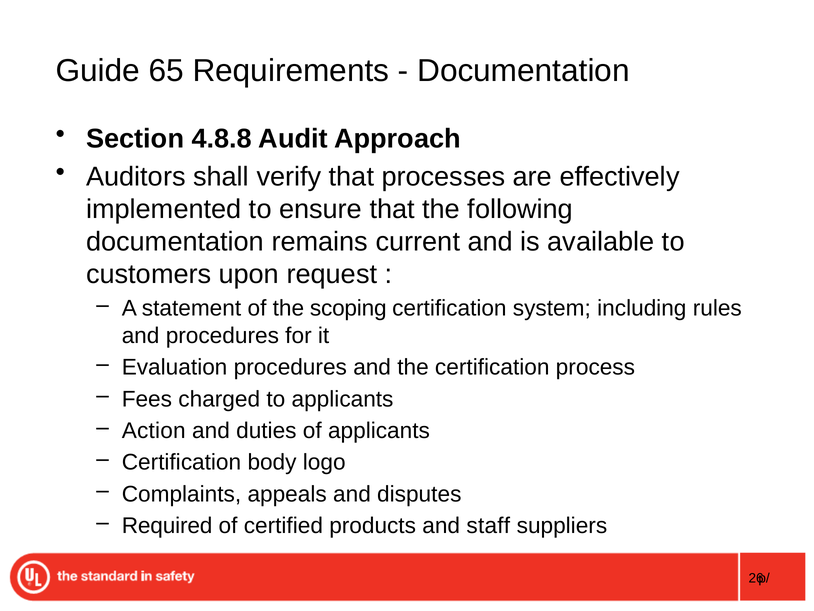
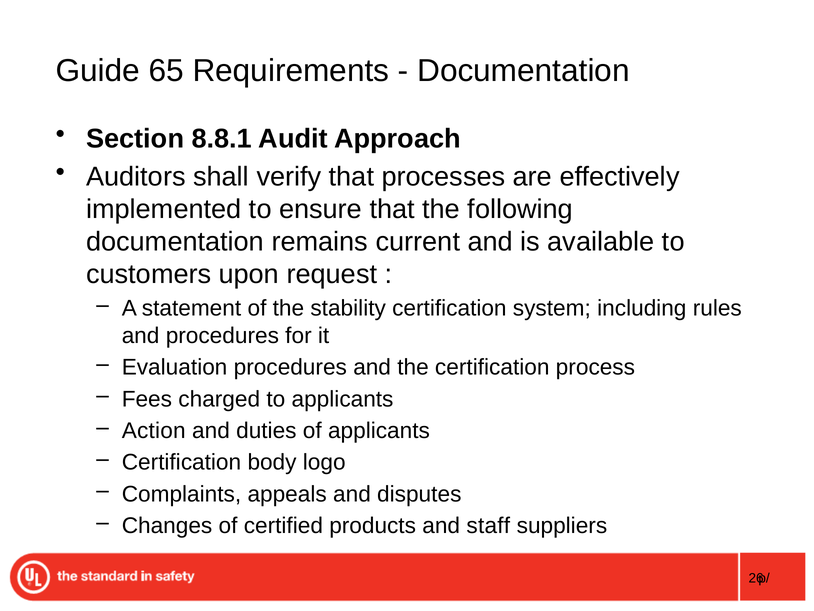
4.8.8: 4.8.8 -> 8.8.1
scoping: scoping -> stability
Required: Required -> Changes
